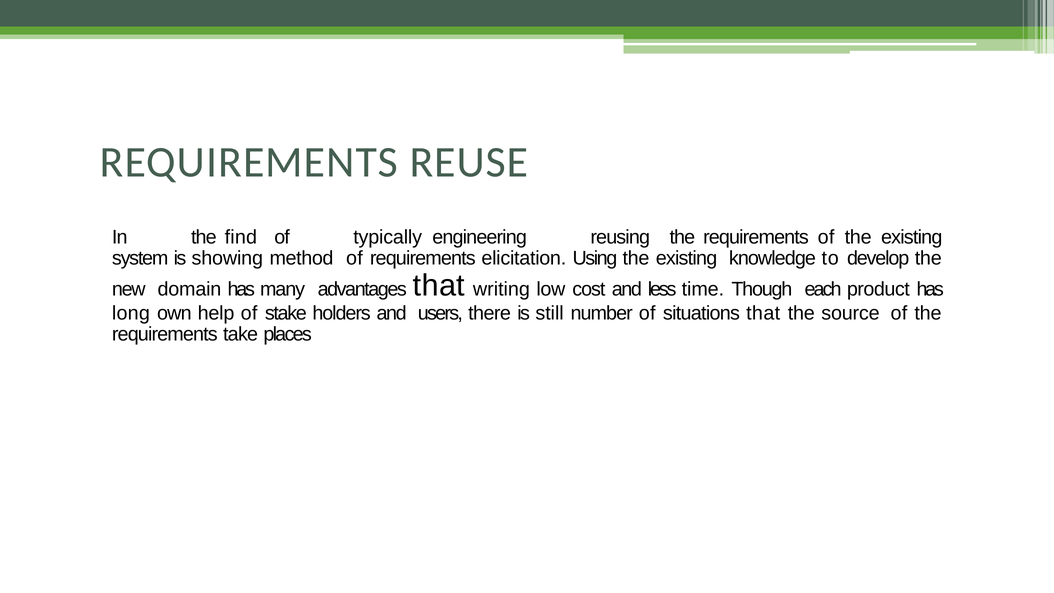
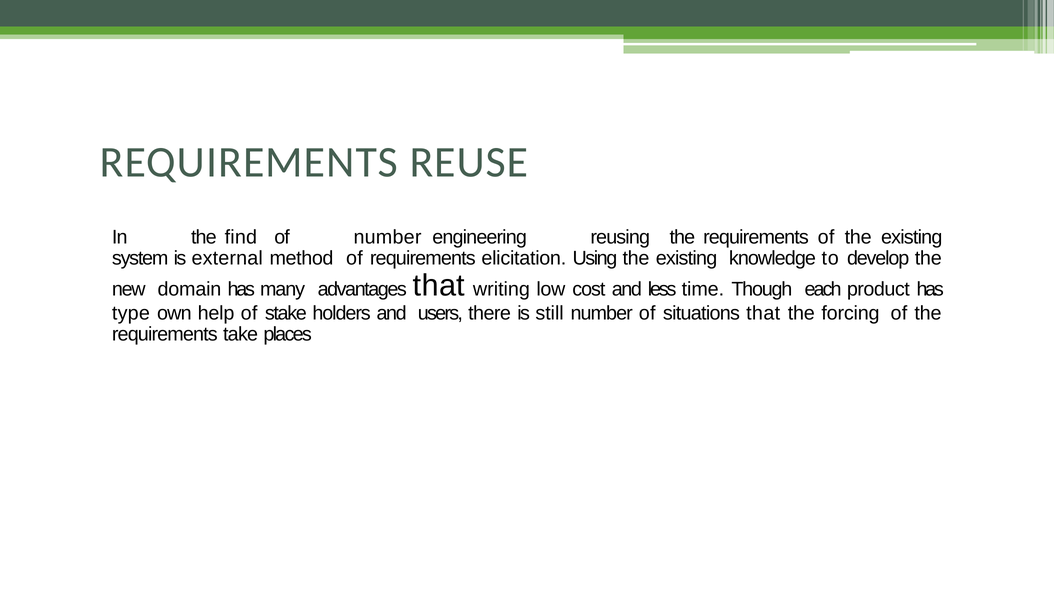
of typically: typically -> number
showing: showing -> external
long: long -> type
source: source -> forcing
